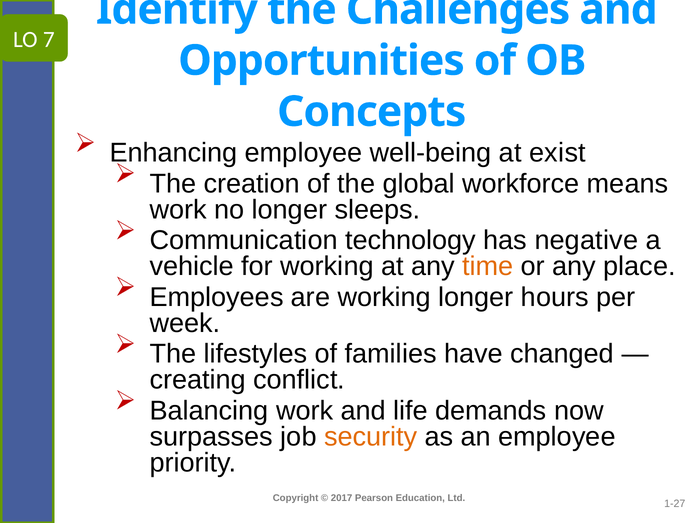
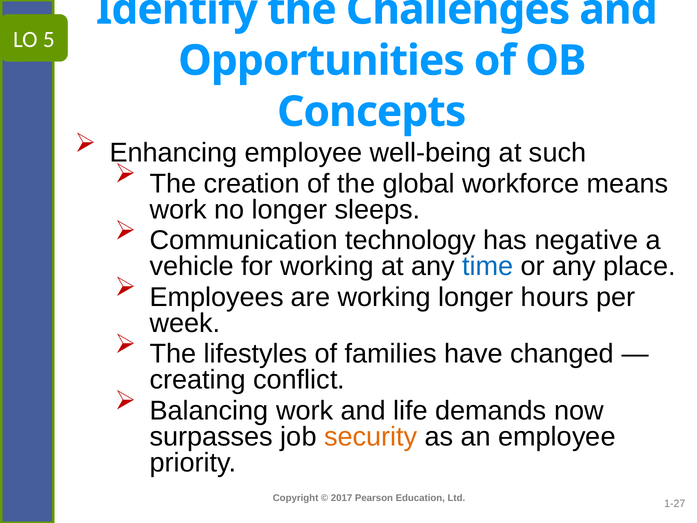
7: 7 -> 5
exist: exist -> such
time colour: orange -> blue
